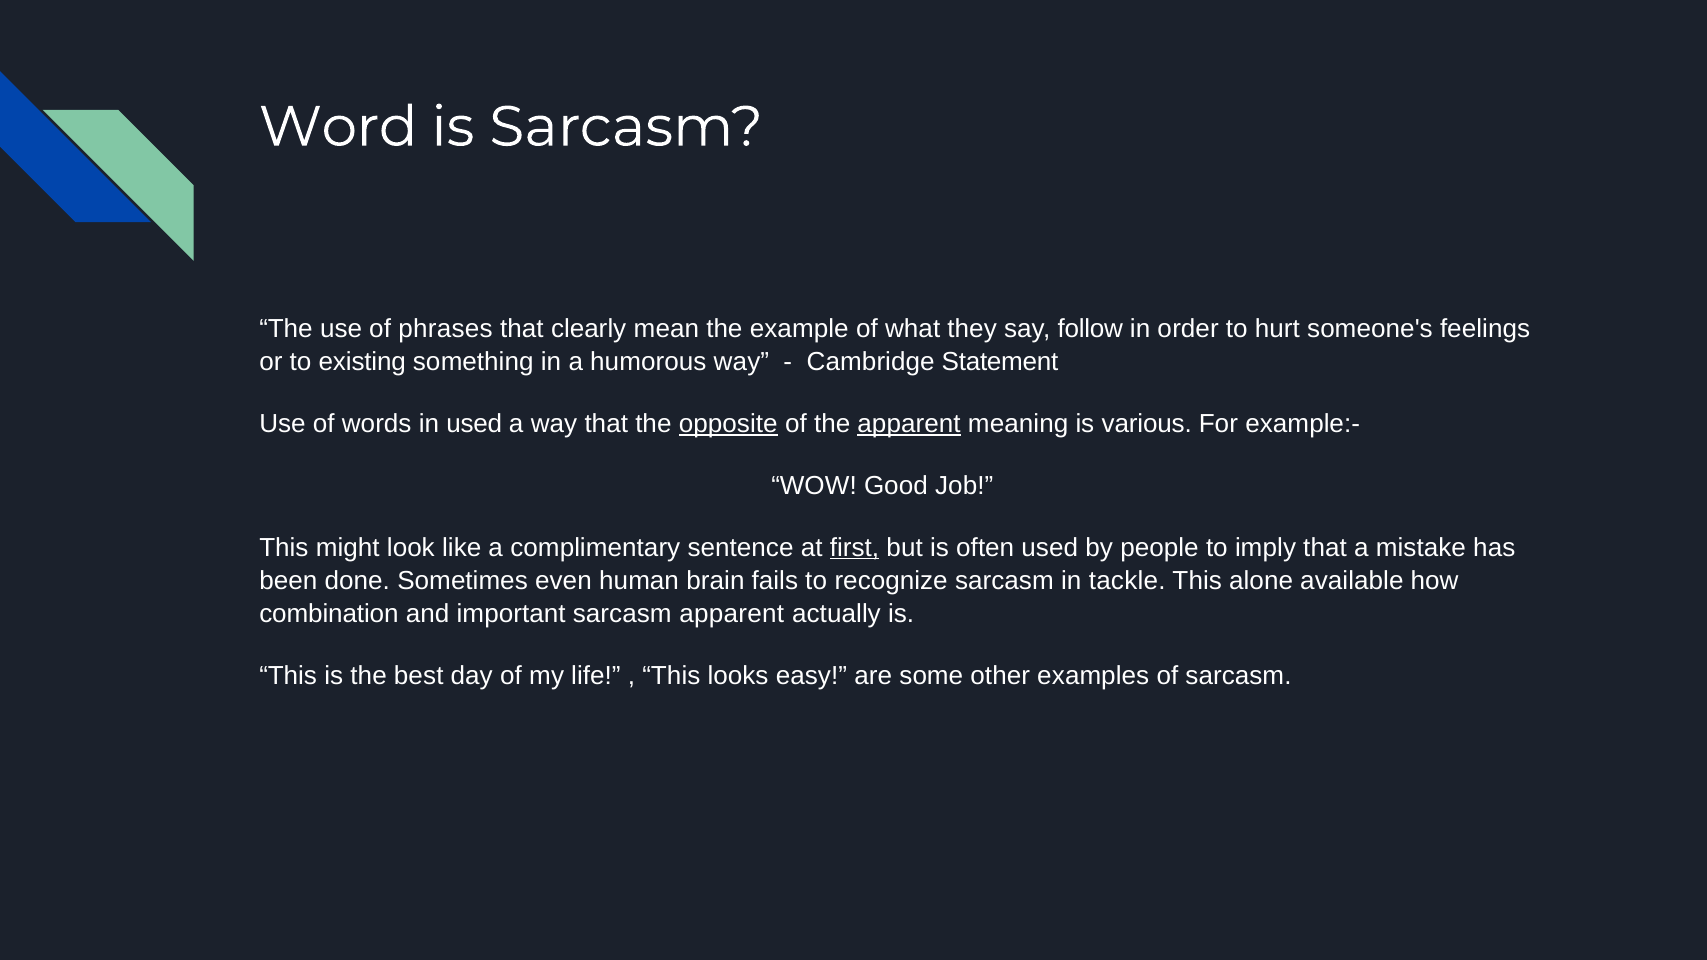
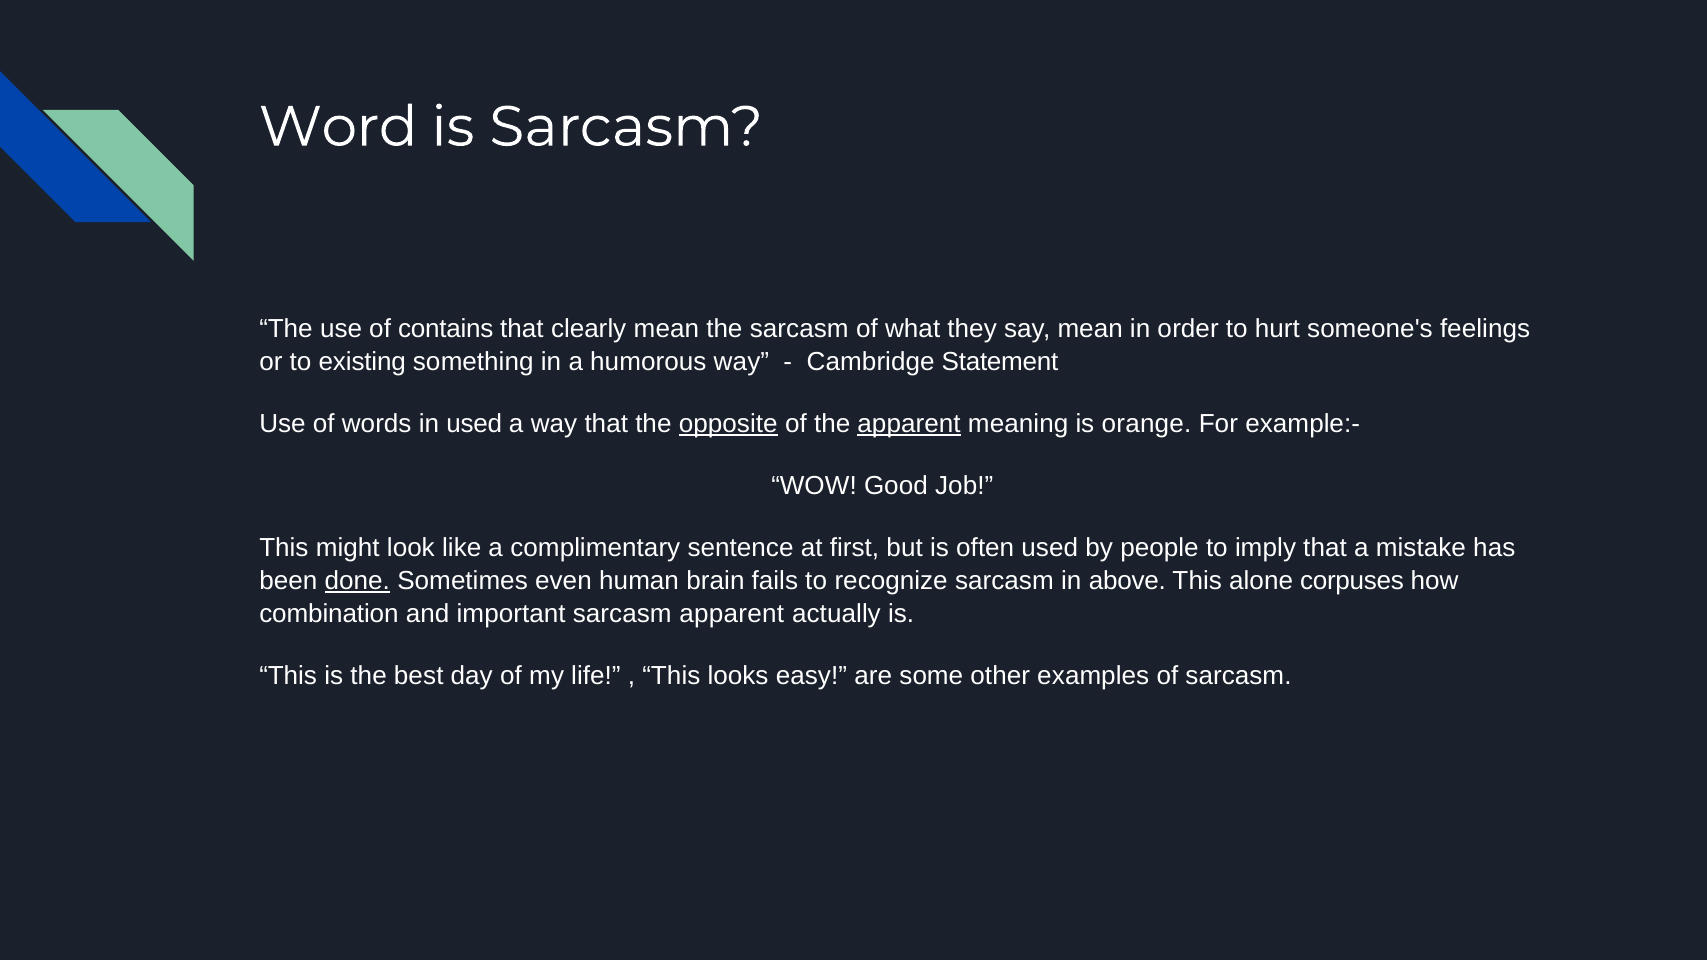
phrases: phrases -> contains
the example: example -> sarcasm
say follow: follow -> mean
various: various -> orange
first underline: present -> none
done underline: none -> present
tackle: tackle -> above
available: available -> corpuses
